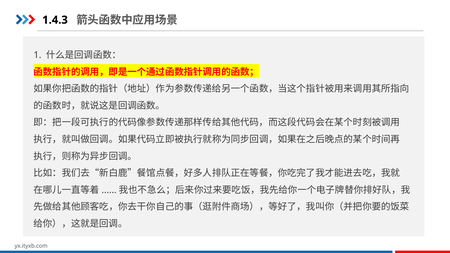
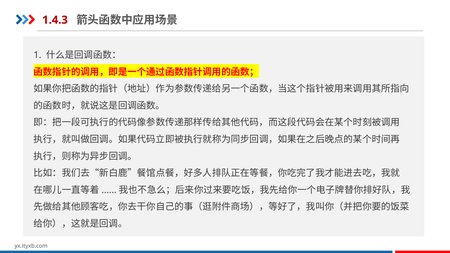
1.4.3 colour: black -> red
